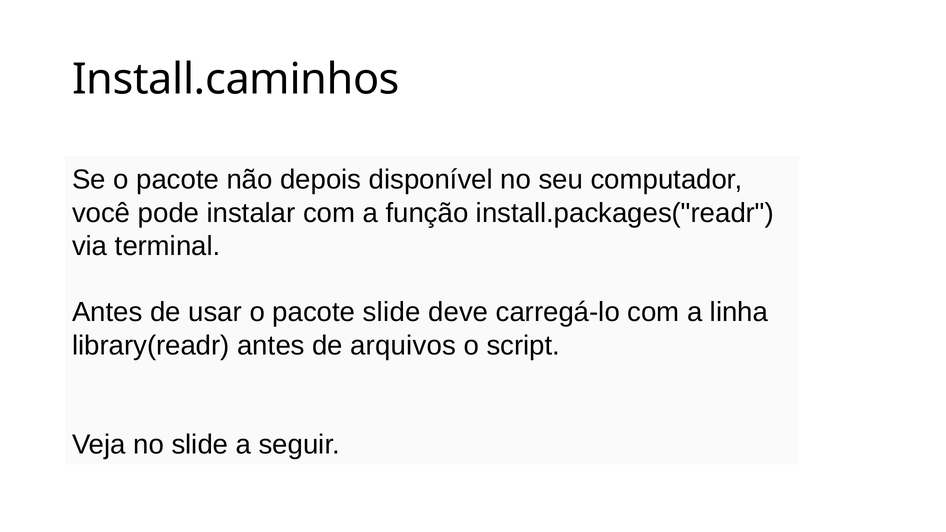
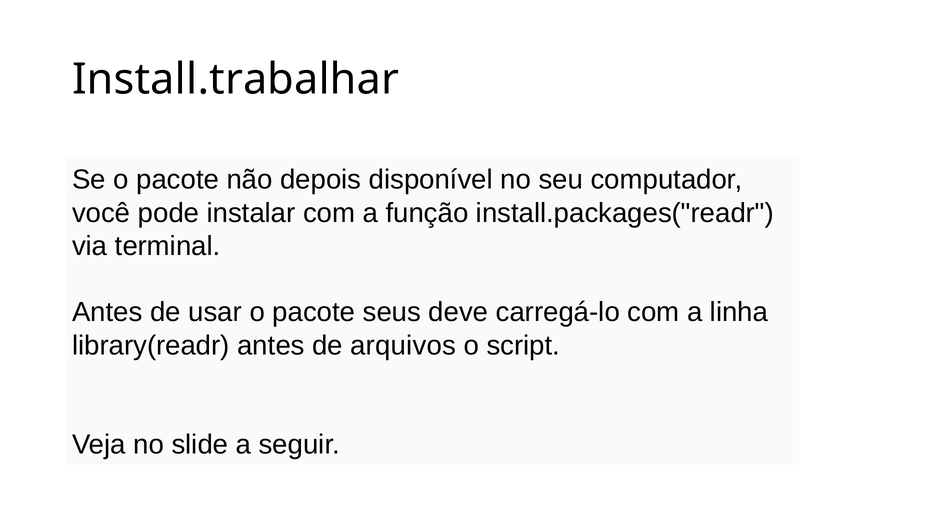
Install.caminhos: Install.caminhos -> Install.trabalhar
pacote slide: slide -> seus
